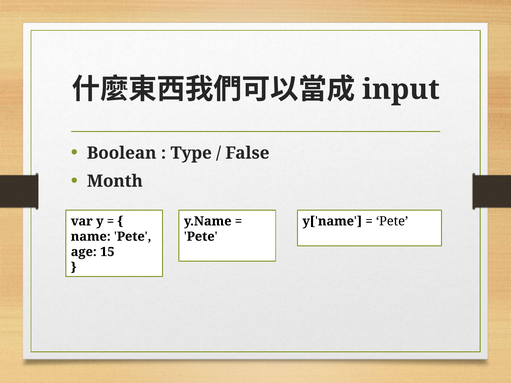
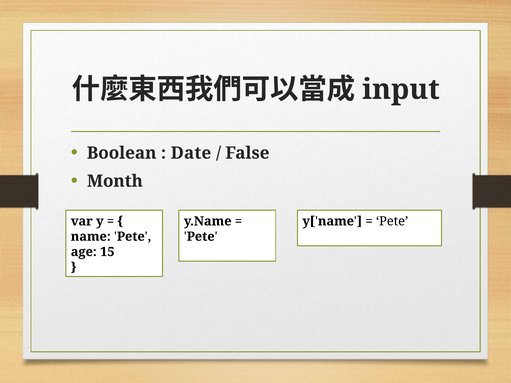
Type: Type -> Date
